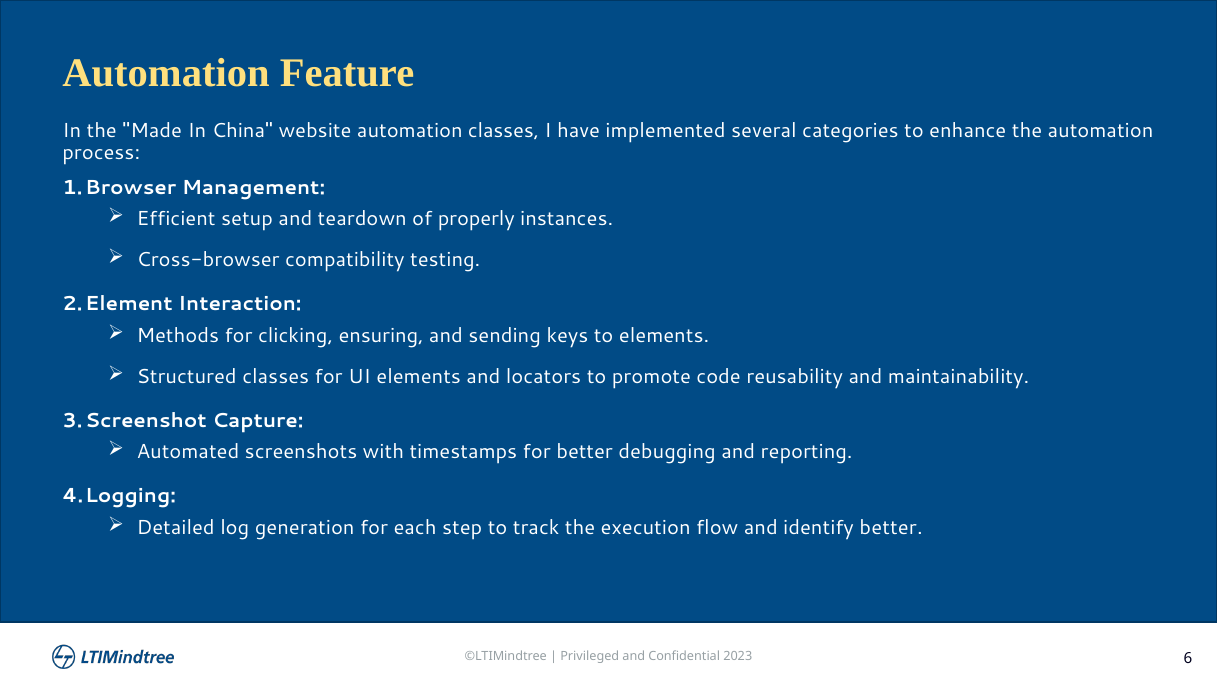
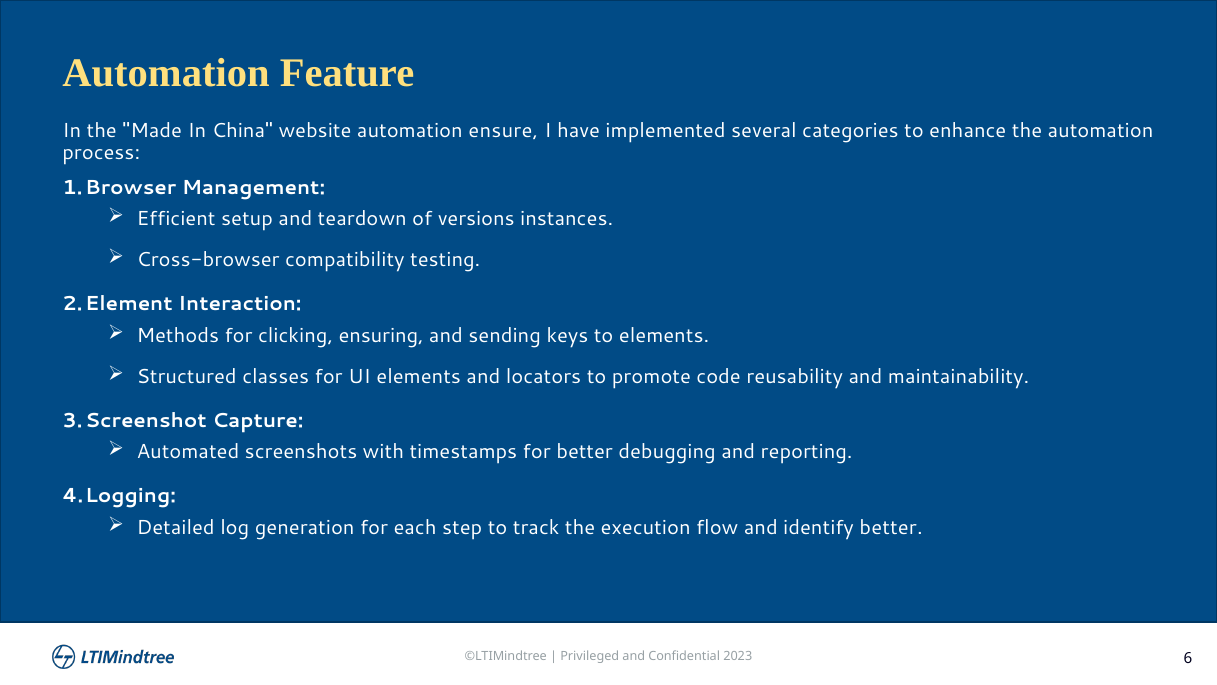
automation classes: classes -> ensure
properly: properly -> versions
